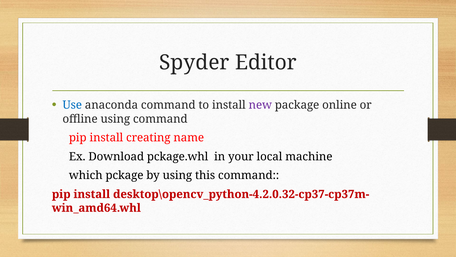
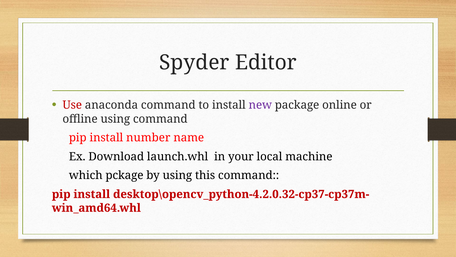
Use colour: blue -> red
creating: creating -> number
pckage.whl: pckage.whl -> launch.whl
